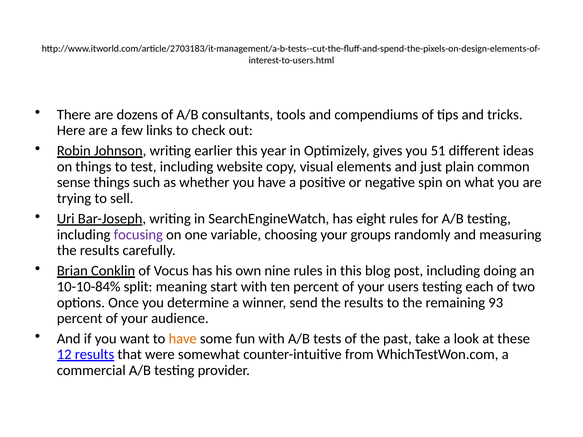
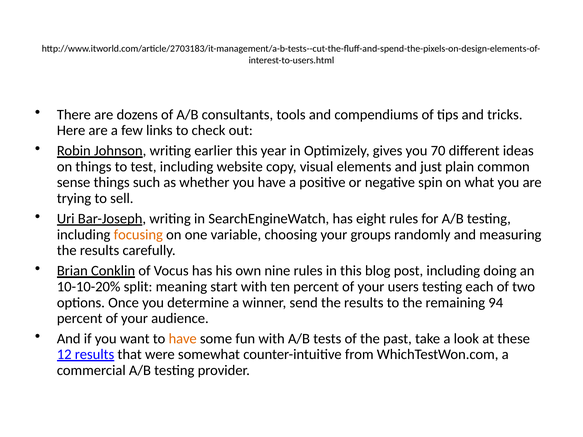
51: 51 -> 70
focusing colour: purple -> orange
10-10-84%: 10-10-84% -> 10-10-20%
93: 93 -> 94
